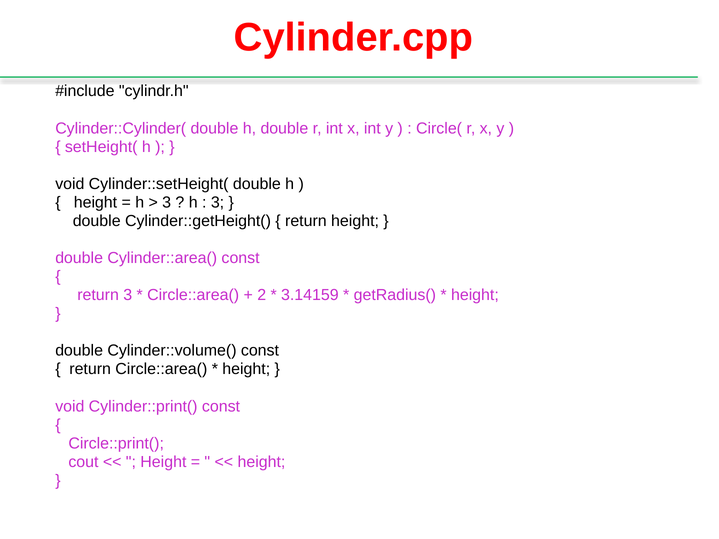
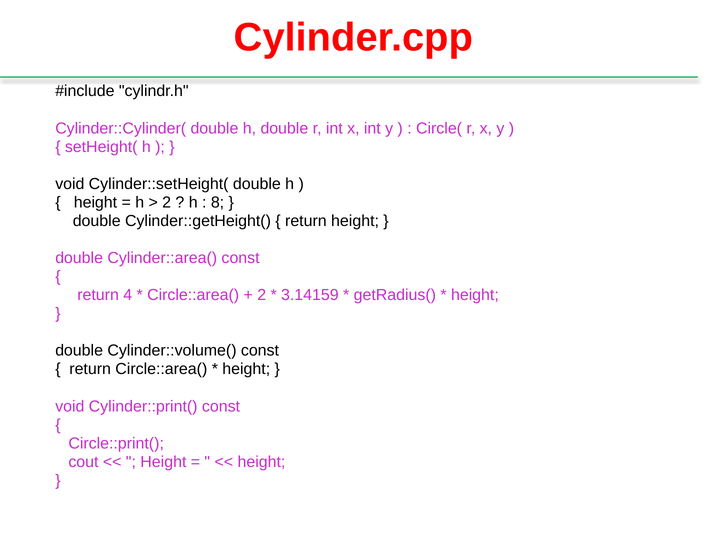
3 at (167, 202): 3 -> 2
3 at (218, 202): 3 -> 8
return 3: 3 -> 4
